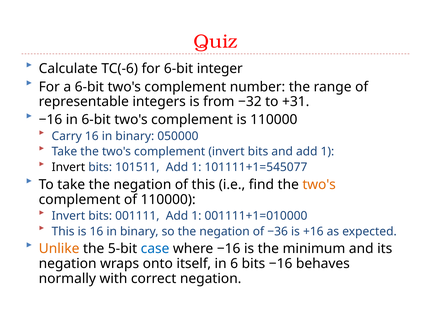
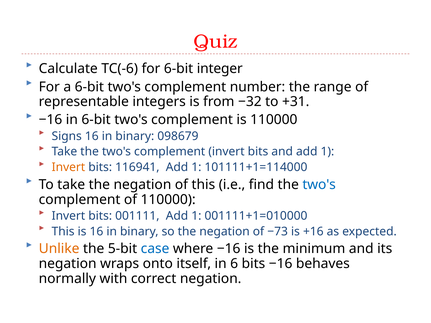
Carry: Carry -> Signs
050000: 050000 -> 098679
Invert at (68, 167) colour: black -> orange
101511: 101511 -> 116941
101111+1=545077: 101111+1=545077 -> 101111+1=114000
two's at (319, 185) colour: orange -> blue
−36: −36 -> −73
